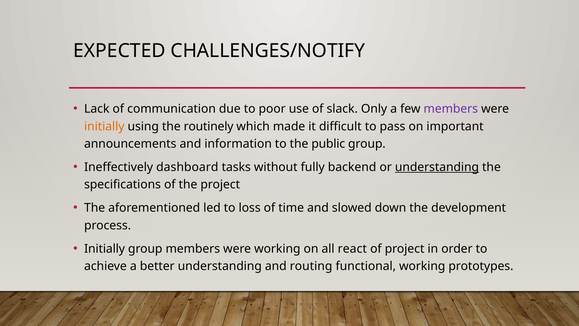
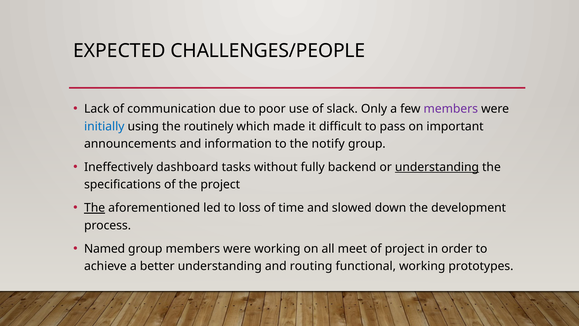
CHALLENGES/NOTIFY: CHALLENGES/NOTIFY -> CHALLENGES/PEOPLE
initially at (104, 126) colour: orange -> blue
public: public -> notify
The at (95, 208) underline: none -> present
Initially at (105, 249): Initially -> Named
react: react -> meet
